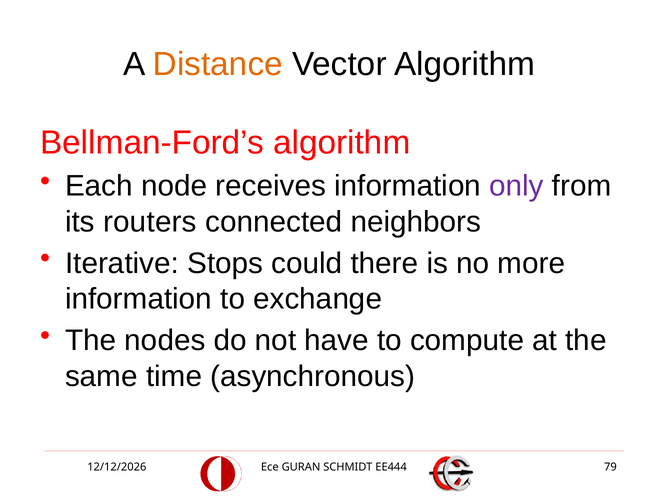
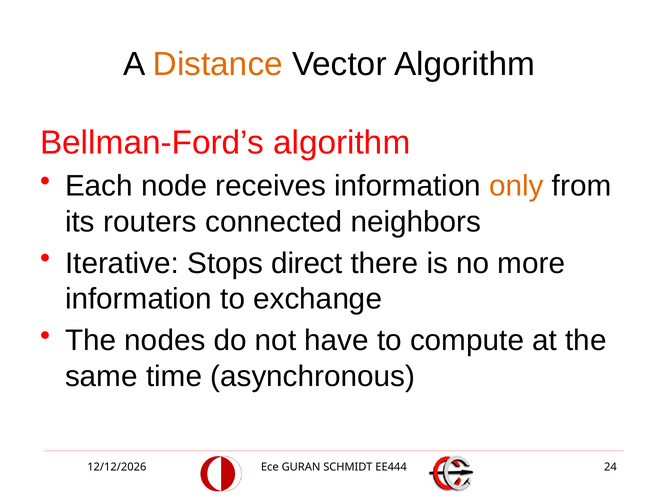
only colour: purple -> orange
could: could -> direct
79: 79 -> 24
